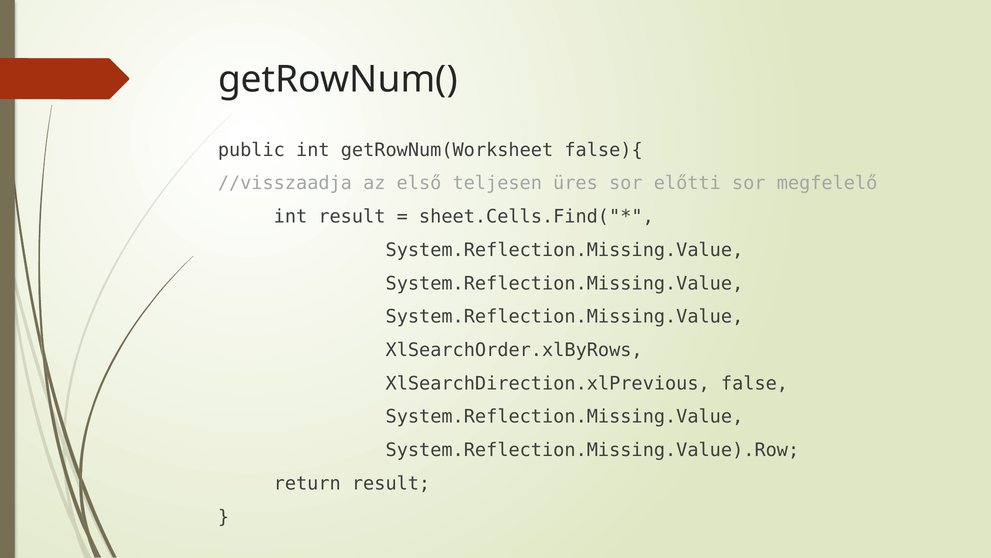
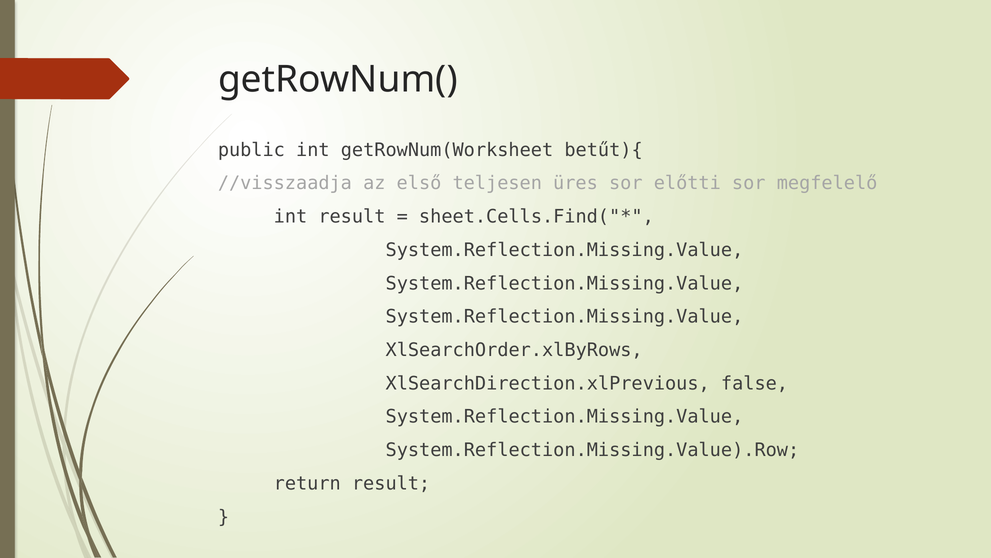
false){: false){ -> betűt){
